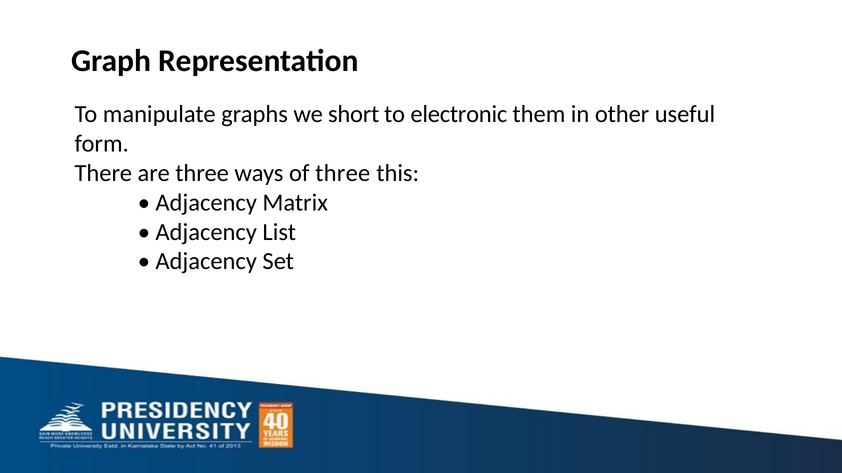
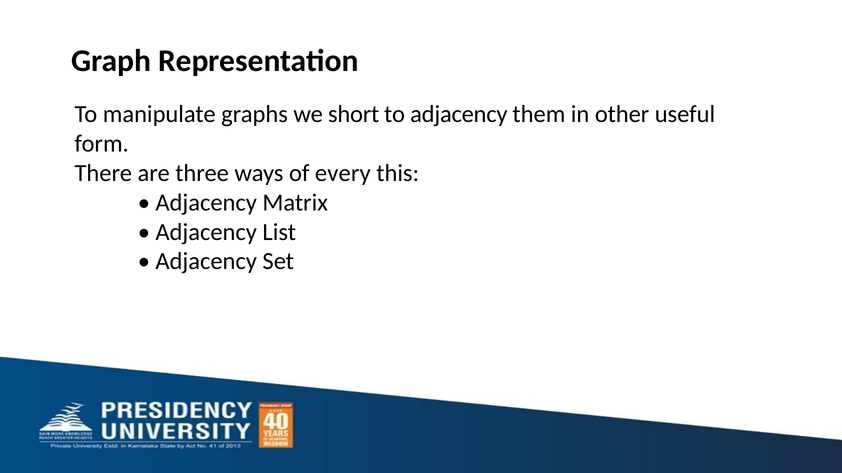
to electronic: electronic -> adjacency
of three: three -> every
